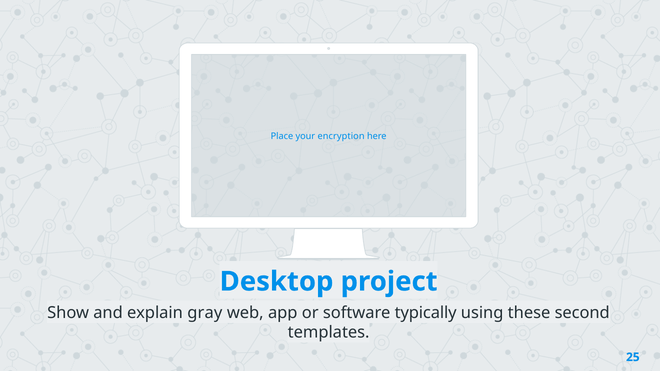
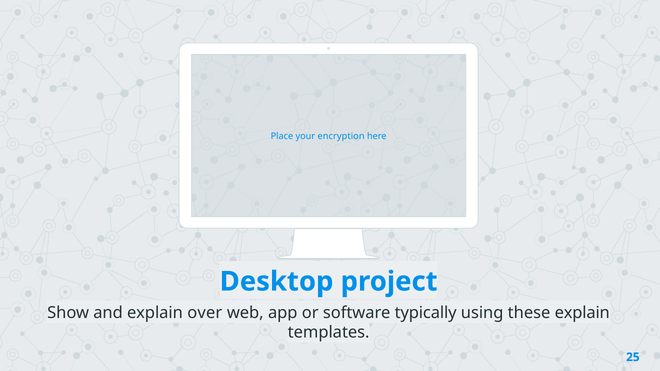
gray: gray -> over
these second: second -> explain
